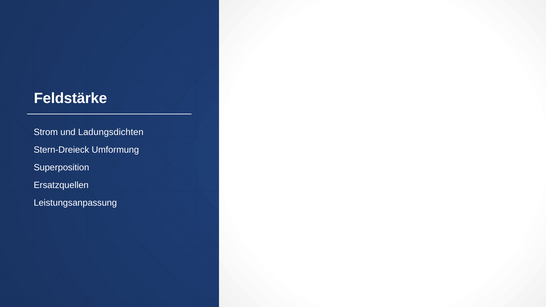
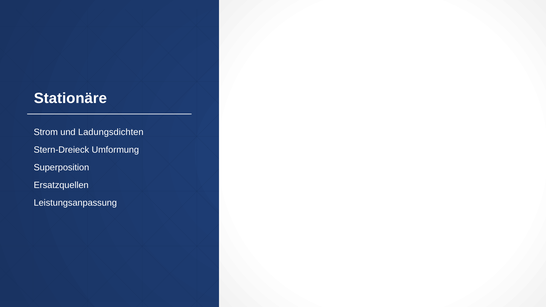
Feldstärke: Feldstärke -> Stationäre
